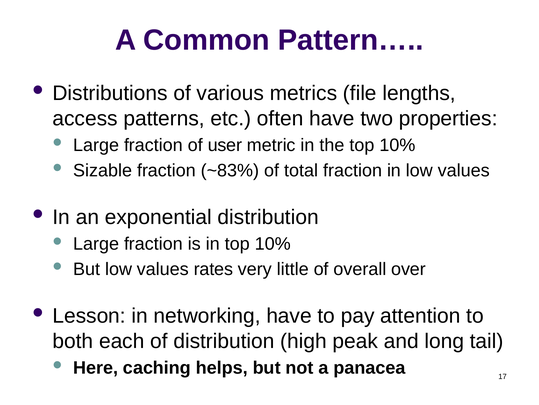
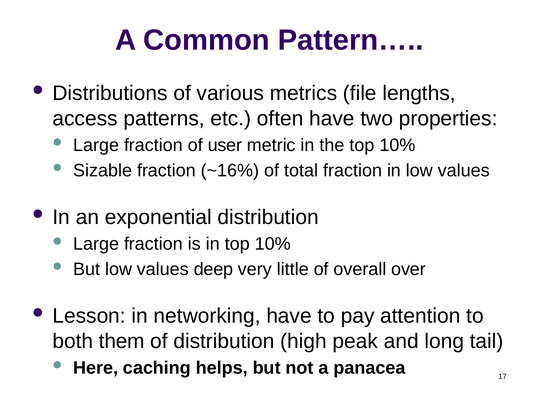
~83%: ~83% -> ~16%
rates: rates -> deep
each: each -> them
